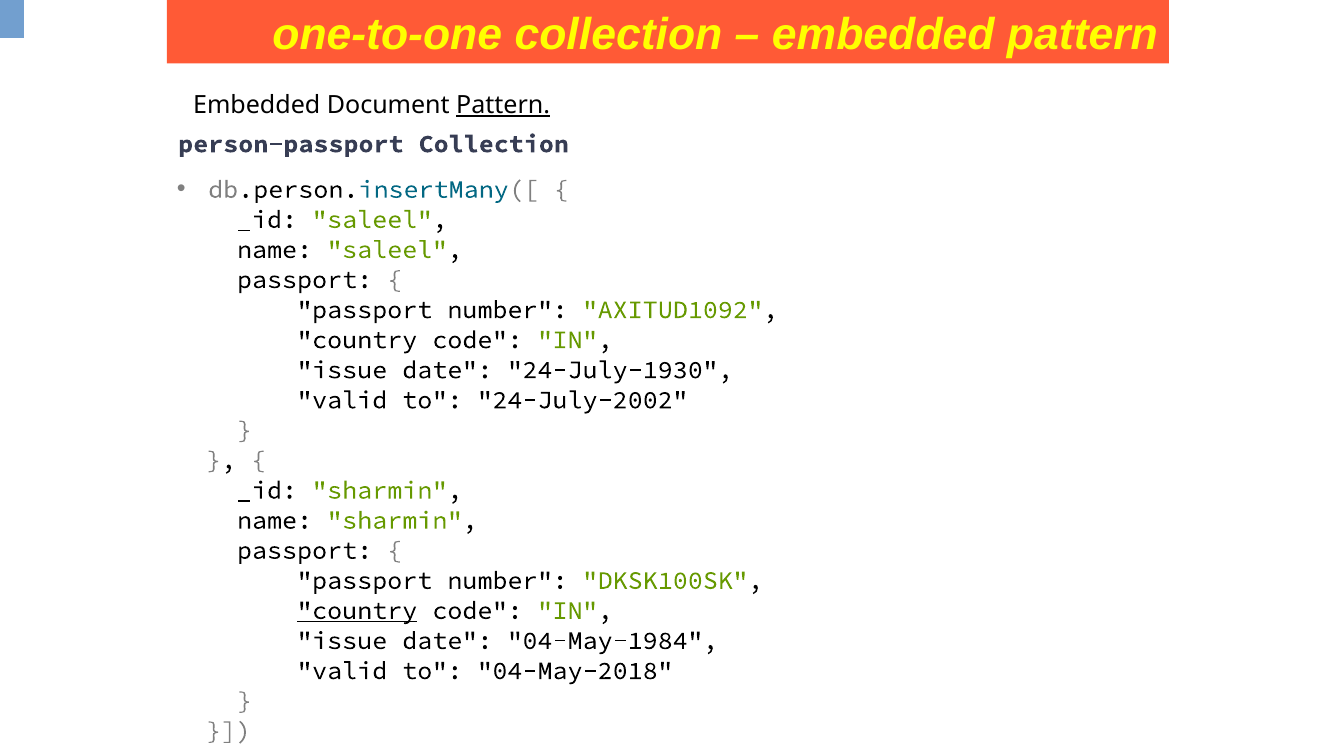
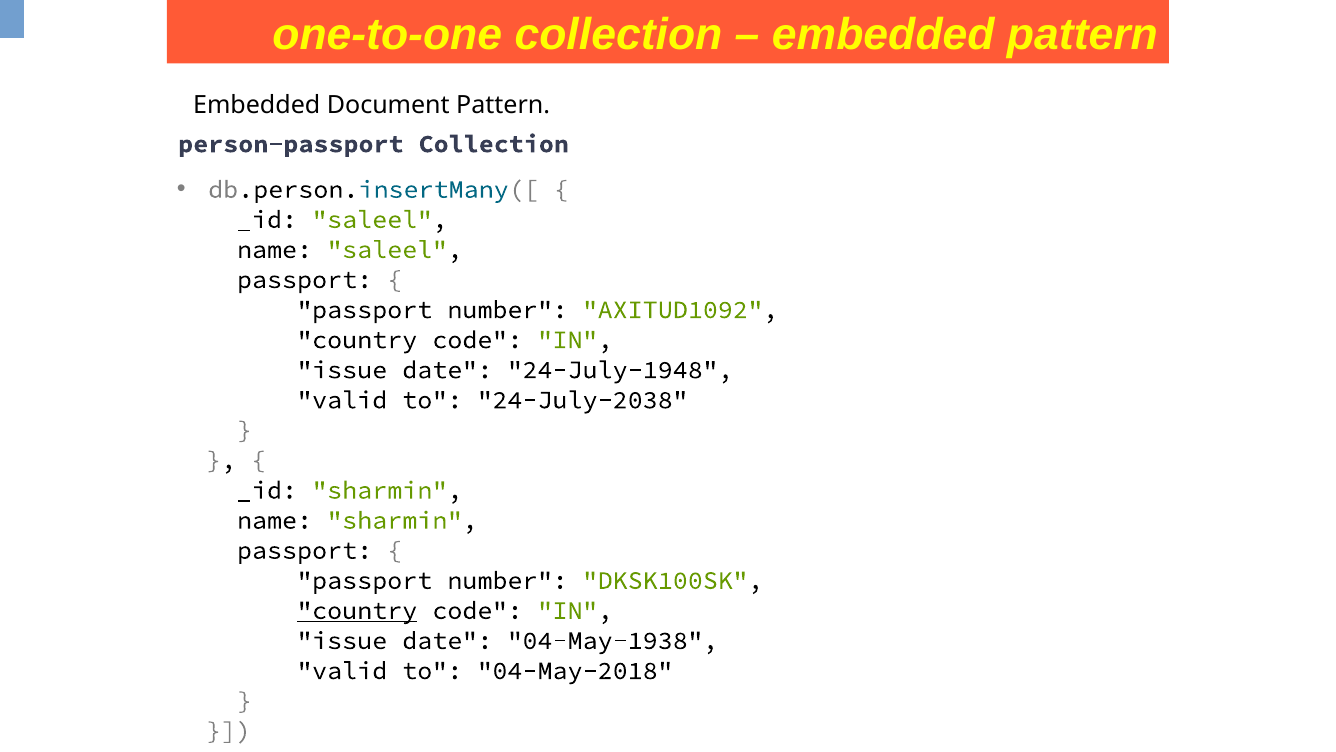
Pattern at (503, 105) underline: present -> none
24-July-1930: 24-July-1930 -> 24-July-1948
24-July-2002: 24-July-2002 -> 24-July-2038
04-May-1984: 04-May-1984 -> 04-May-1938
